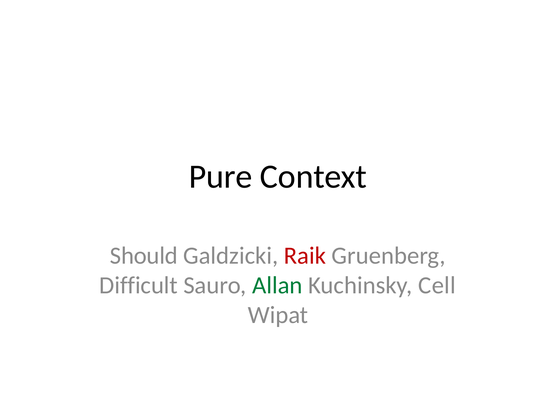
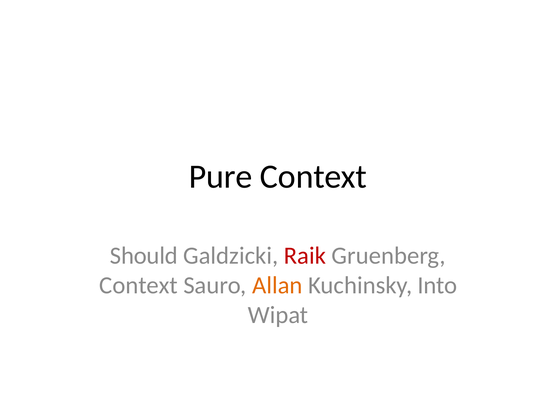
Difficult at (139, 285): Difficult -> Context
Allan colour: green -> orange
Cell: Cell -> Into
